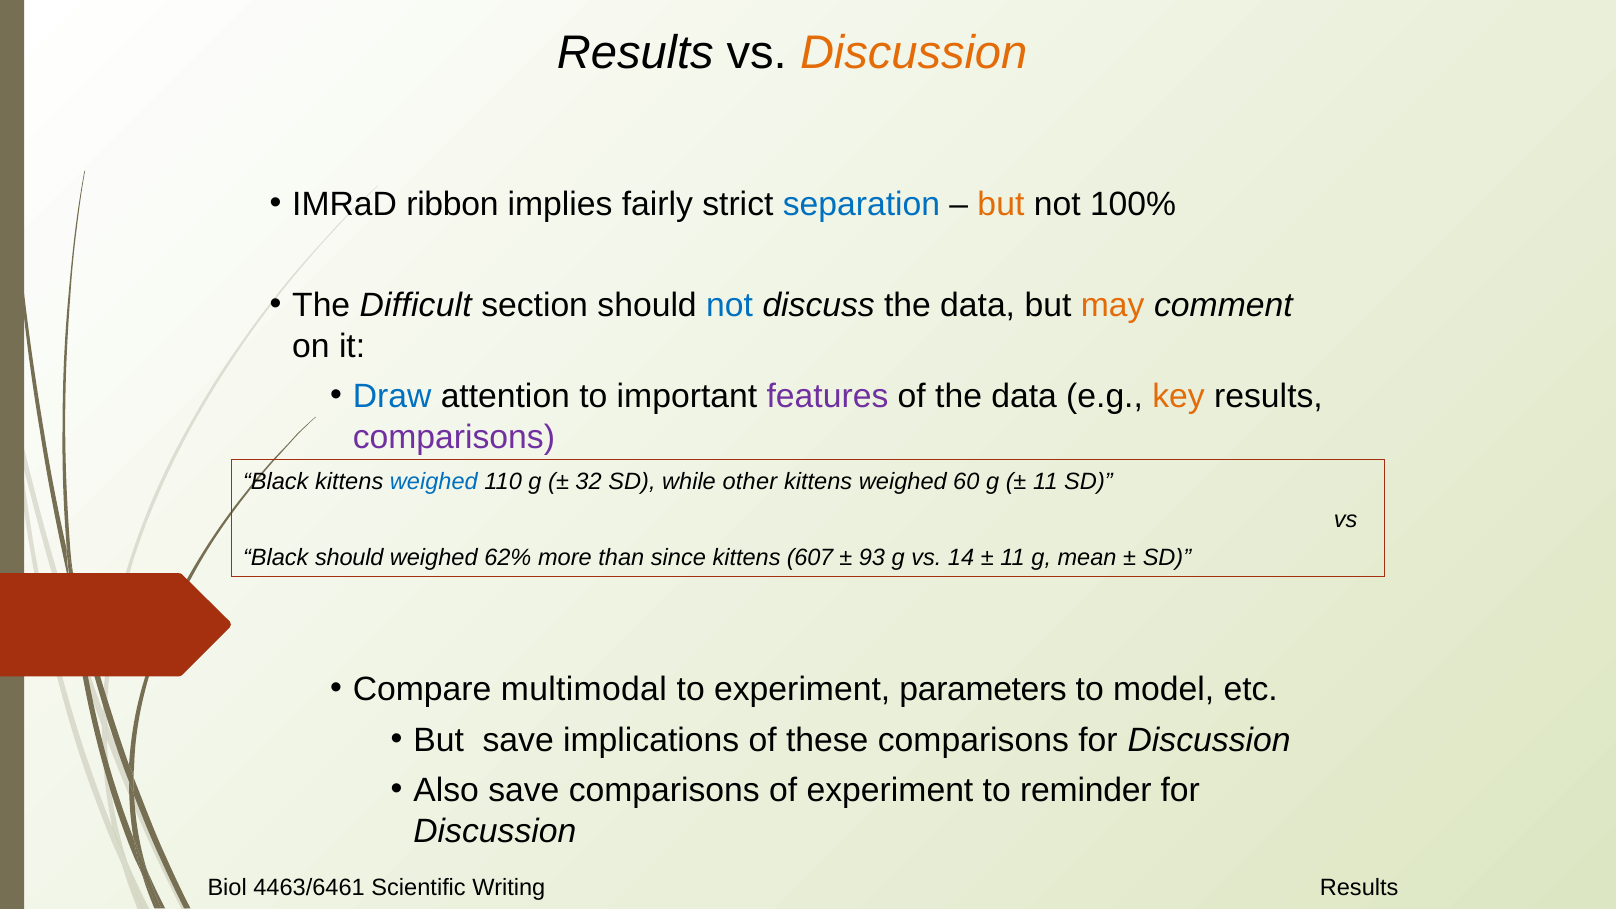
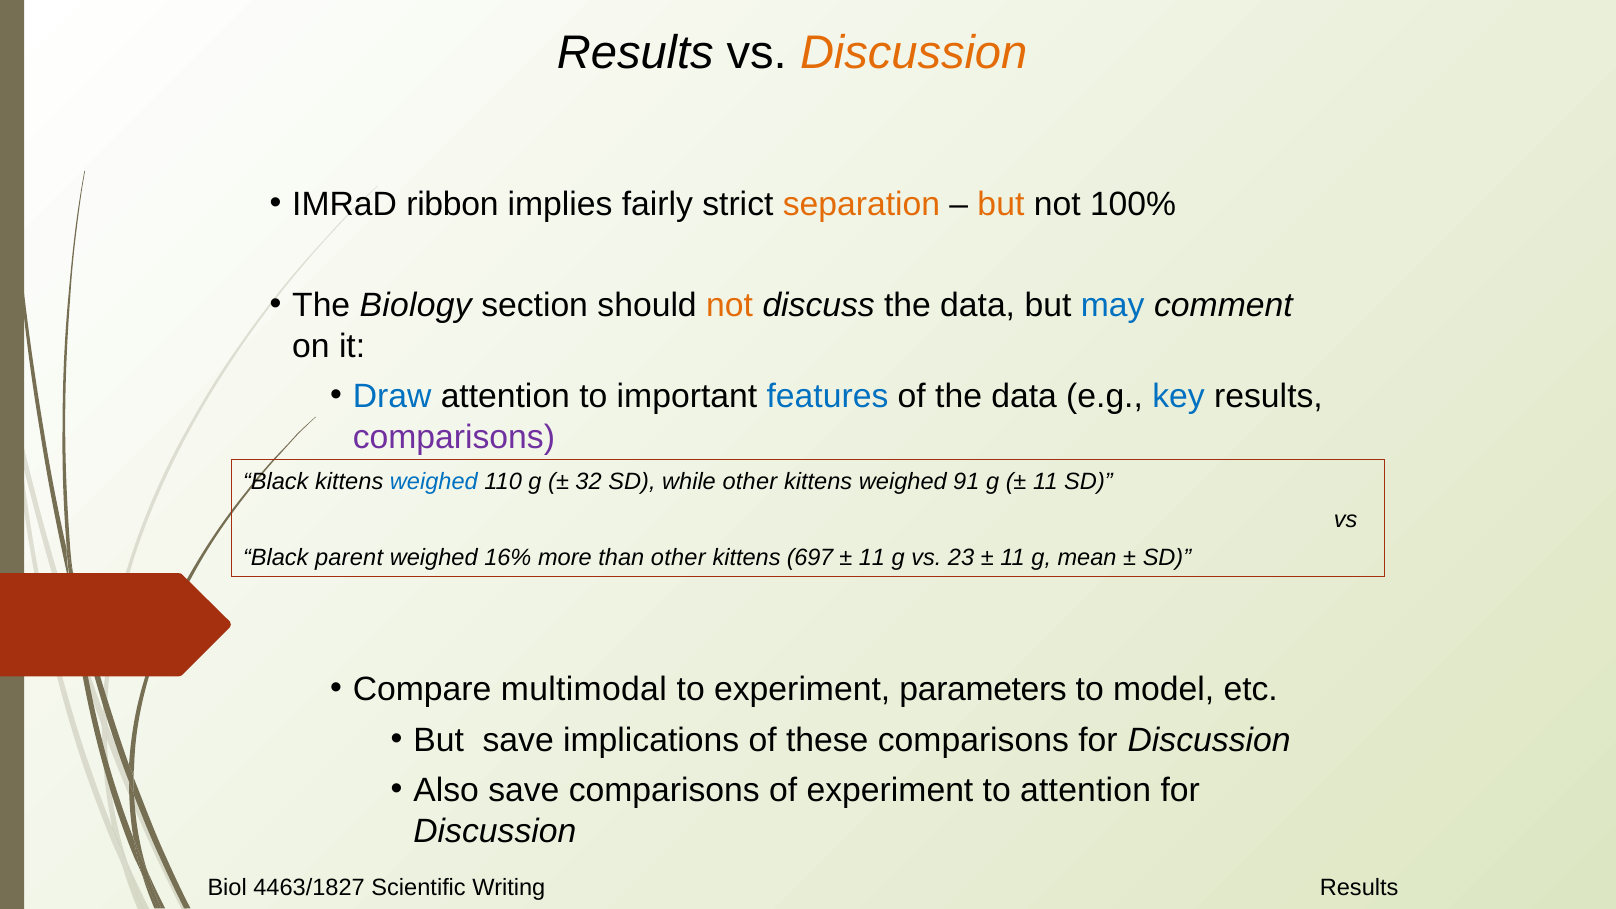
separation colour: blue -> orange
Difficult: Difficult -> Biology
not at (729, 306) colour: blue -> orange
may colour: orange -> blue
features colour: purple -> blue
key colour: orange -> blue
60: 60 -> 91
Black should: should -> parent
62%: 62% -> 16%
than since: since -> other
607: 607 -> 697
93 at (872, 558): 93 -> 11
14: 14 -> 23
to reminder: reminder -> attention
4463/6461: 4463/6461 -> 4463/1827
